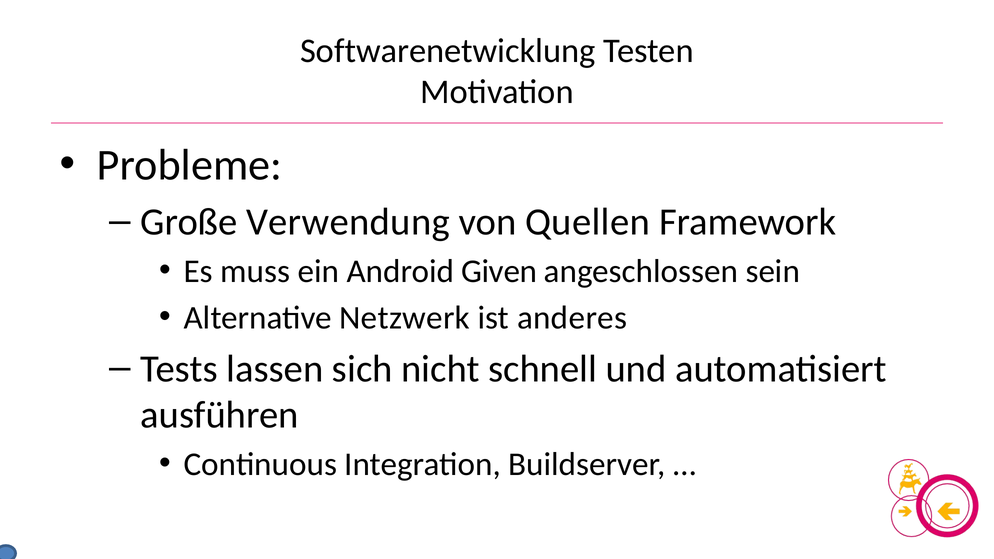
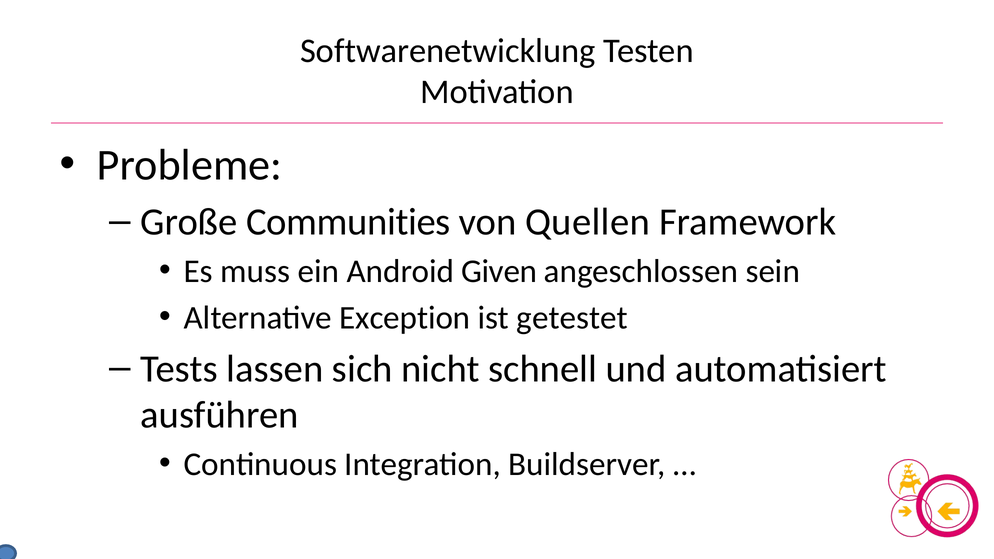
Verwendung: Verwendung -> Communities
Netzwerk: Netzwerk -> Exception
anderes: anderes -> getestet
